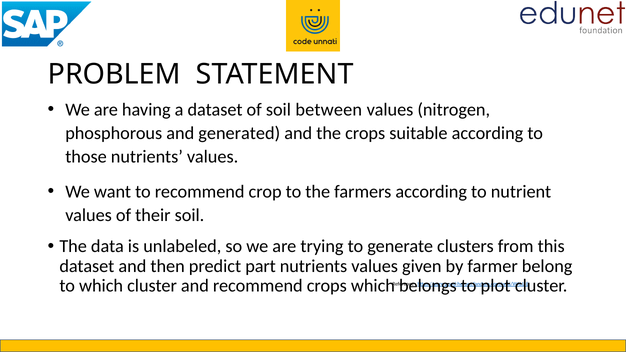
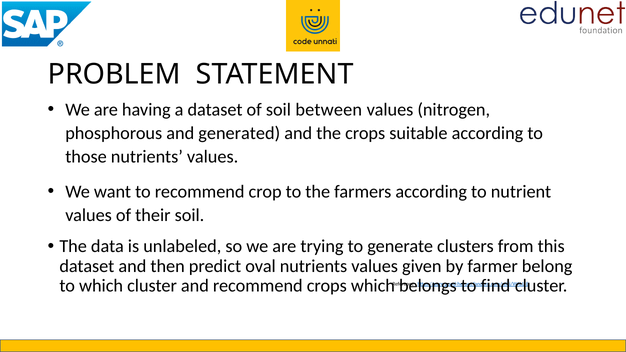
part: part -> oval
plot: plot -> find
